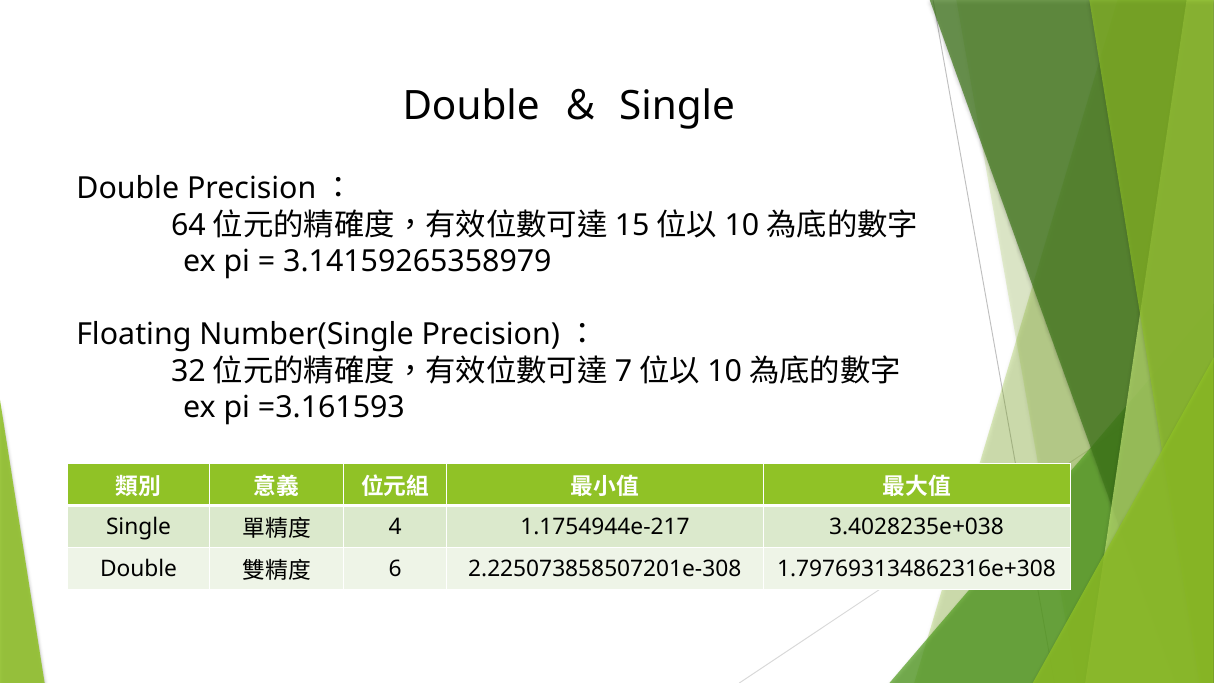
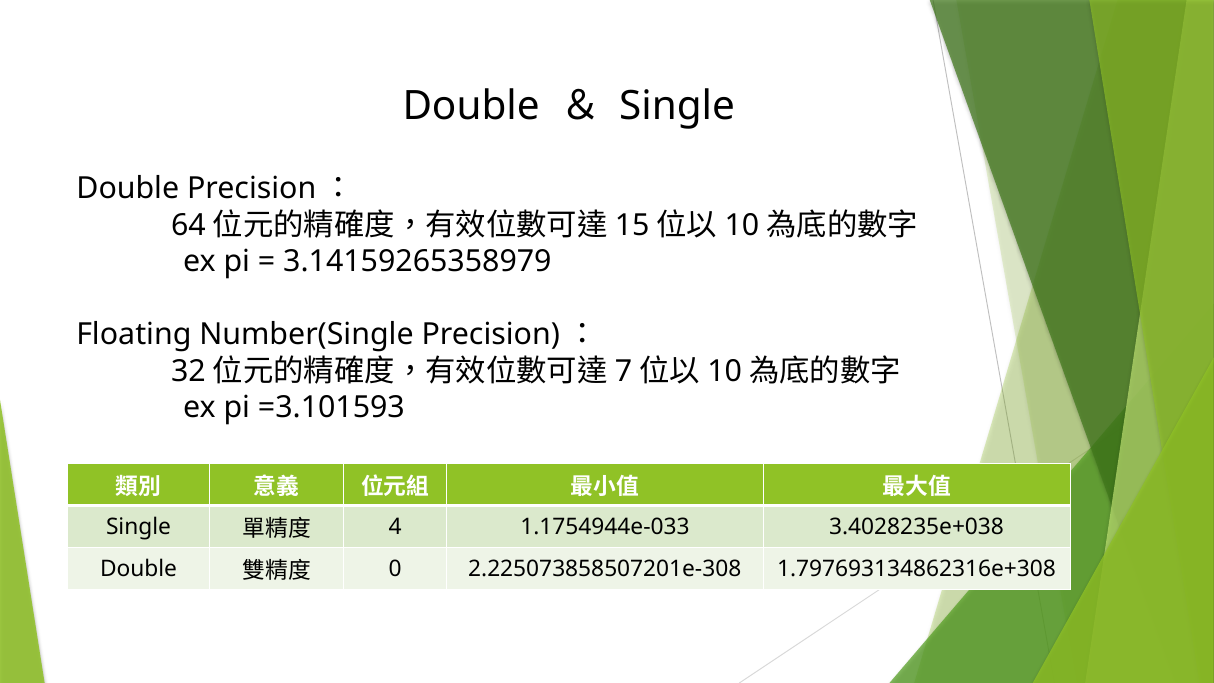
=3.161593: =3.161593 -> =3.101593
1.1754944e-217: 1.1754944e-217 -> 1.1754944e-033
6: 6 -> 0
